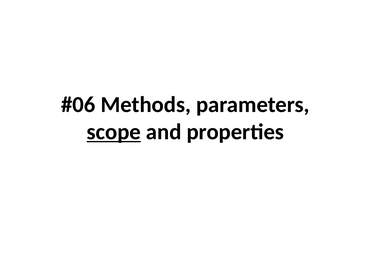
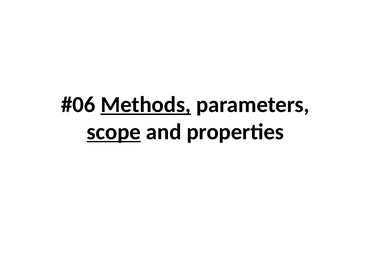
Methods underline: none -> present
